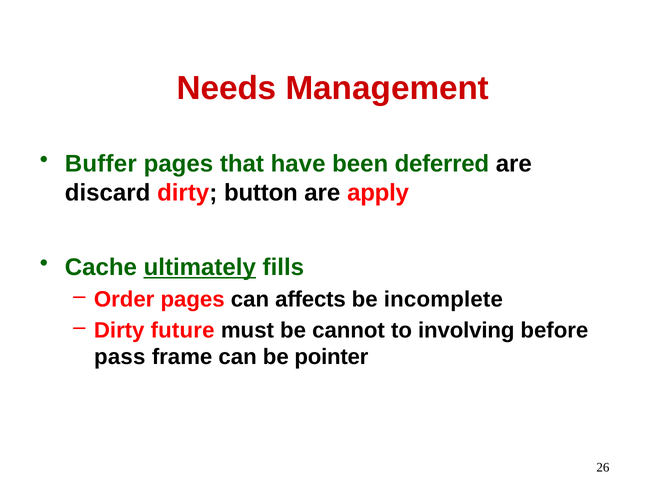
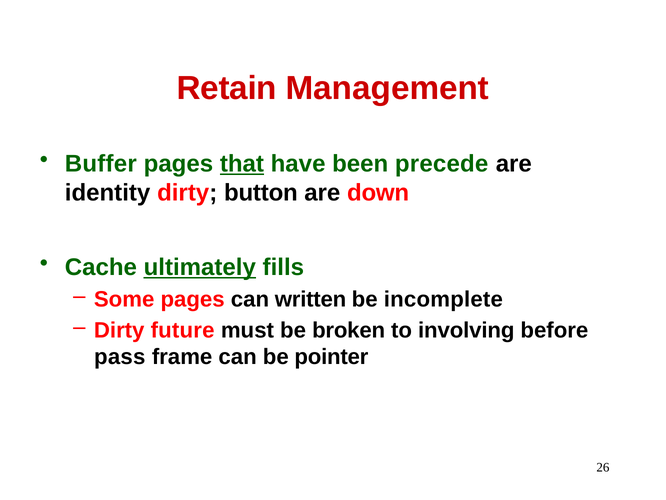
Needs: Needs -> Retain
that underline: none -> present
deferred: deferred -> precede
discard: discard -> identity
apply: apply -> down
Order: Order -> Some
affects: affects -> written
cannot: cannot -> broken
